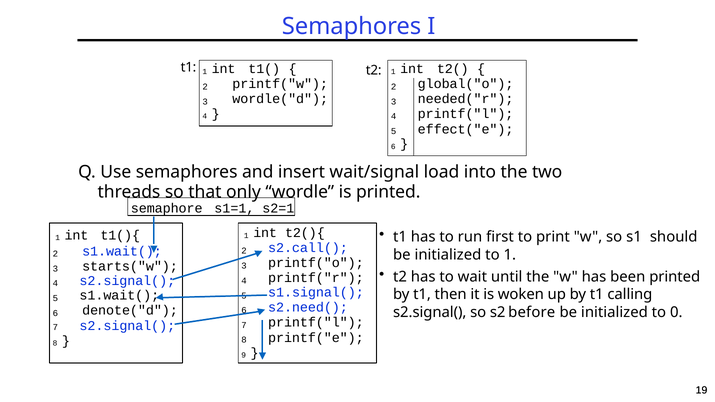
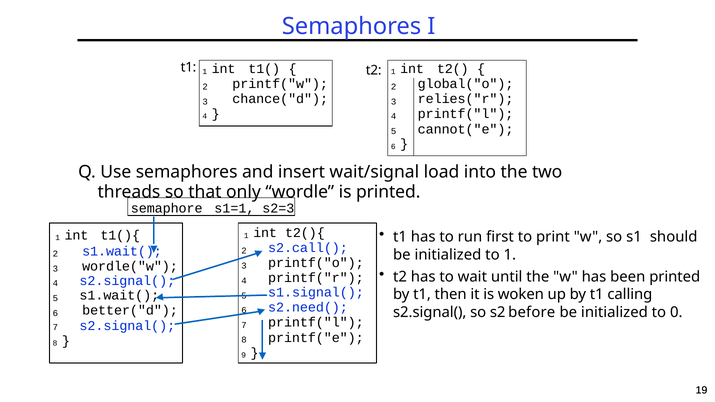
wordle("d: wordle("d -> chance("d
needed("r: needed("r -> relies("r
effect("e: effect("e -> cannot("e
s2=1: s2=1 -> s2=3
starts("w: starts("w -> wordle("w
denote("d: denote("d -> better("d
